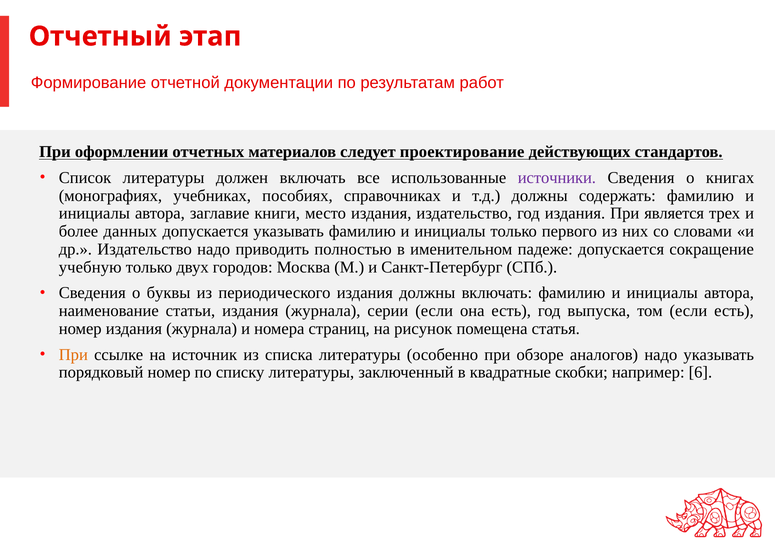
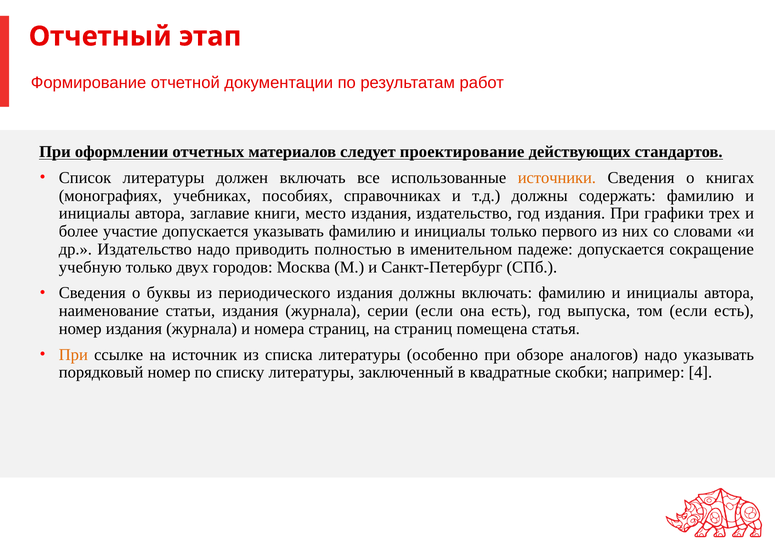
источники colour: purple -> orange
является: является -> графики
данных: данных -> участие
на рисунок: рисунок -> страниц
6: 6 -> 4
